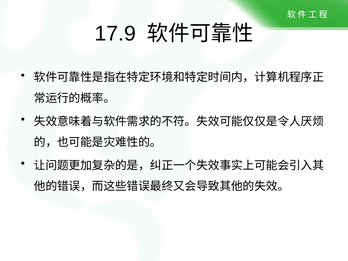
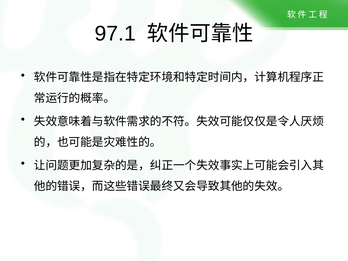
17.9: 17.9 -> 97.1
